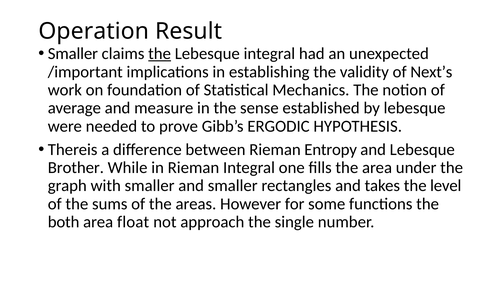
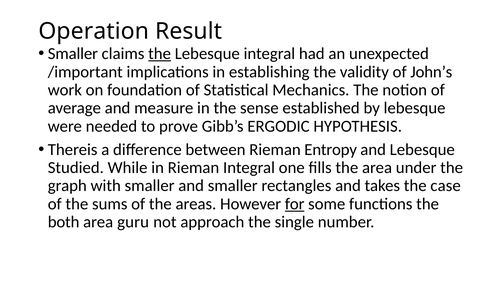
Next’s: Next’s -> John’s
Brother: Brother -> Studied
level: level -> case
for underline: none -> present
float: float -> guru
